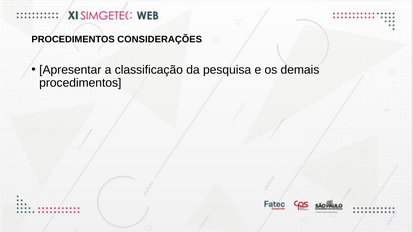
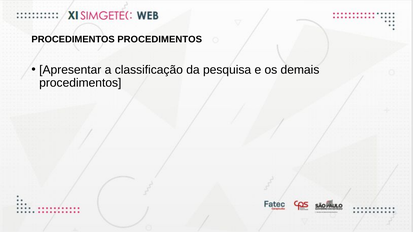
PROCEDIMENTOS CONSIDERAÇÕES: CONSIDERAÇÕES -> PROCEDIMENTOS
